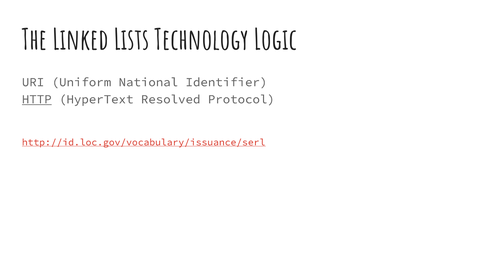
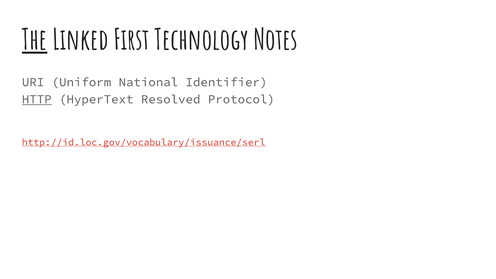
The underline: none -> present
Lists: Lists -> First
Logic: Logic -> Notes
